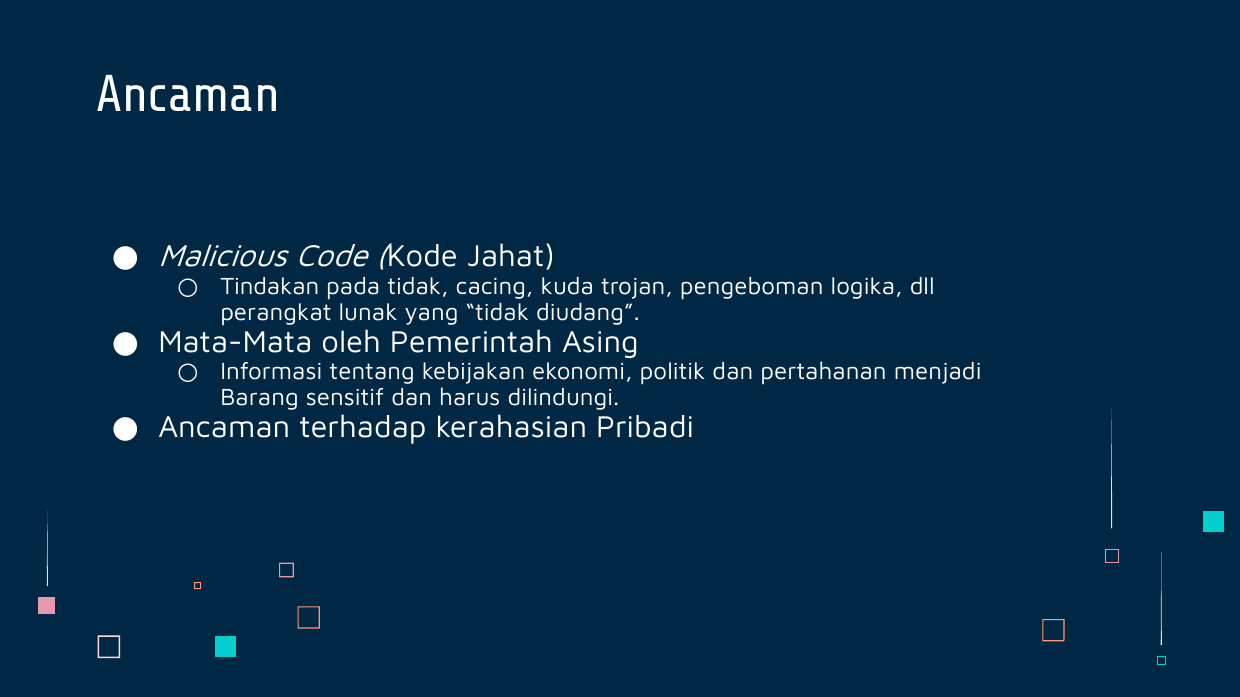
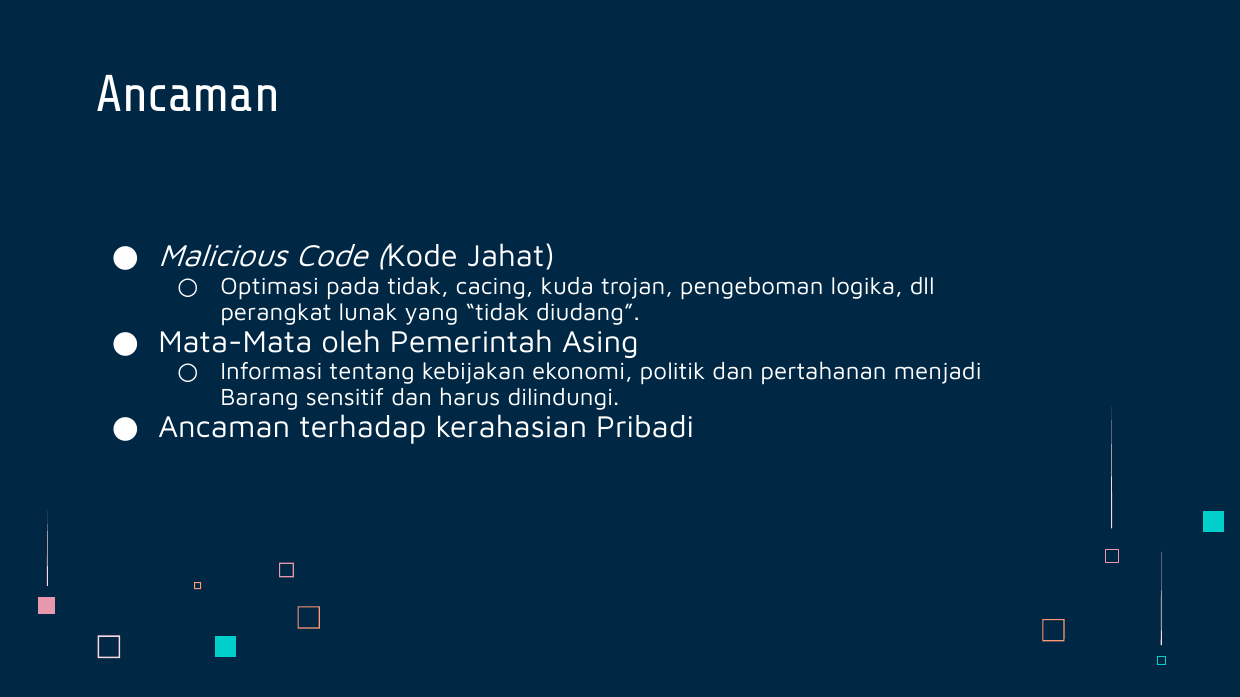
Tindakan: Tindakan -> Optimasi
